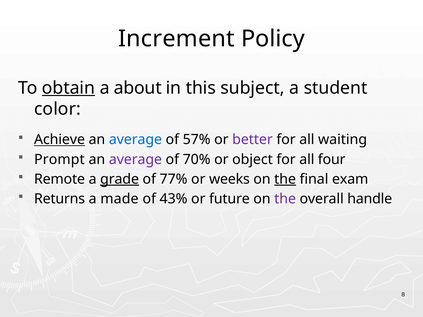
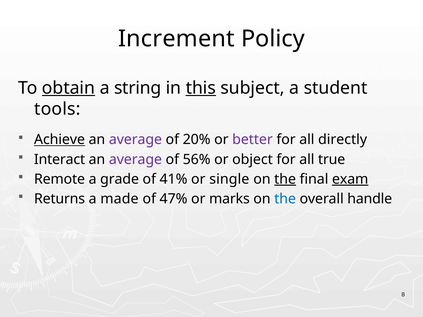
about: about -> string
this underline: none -> present
color: color -> tools
average at (135, 140) colour: blue -> purple
57%: 57% -> 20%
waiting: waiting -> directly
Prompt: Prompt -> Interact
70%: 70% -> 56%
four: four -> true
grade underline: present -> none
77%: 77% -> 41%
weeks: weeks -> single
exam underline: none -> present
43%: 43% -> 47%
future: future -> marks
the at (285, 199) colour: purple -> blue
